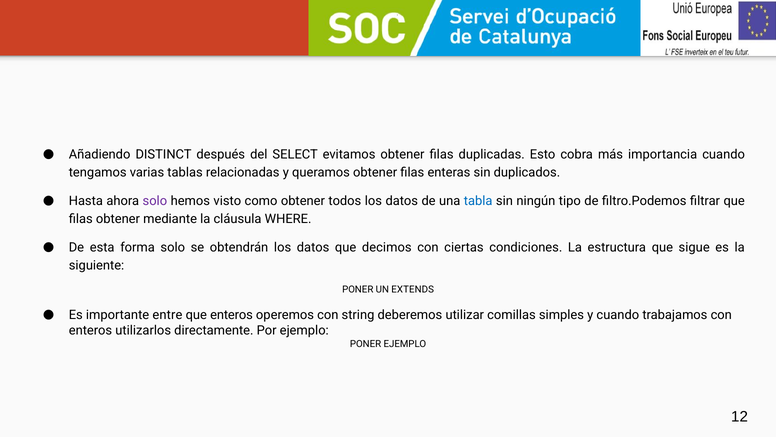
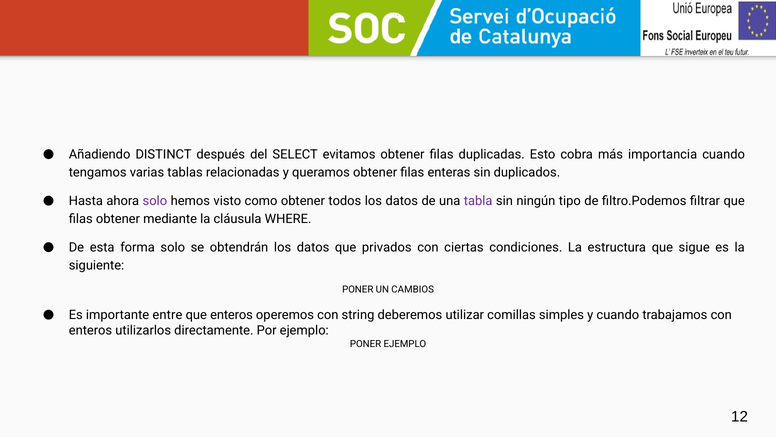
tabla colour: blue -> purple
decimos: decimos -> privados
EXTENDS: EXTENDS -> CAMBIOS
